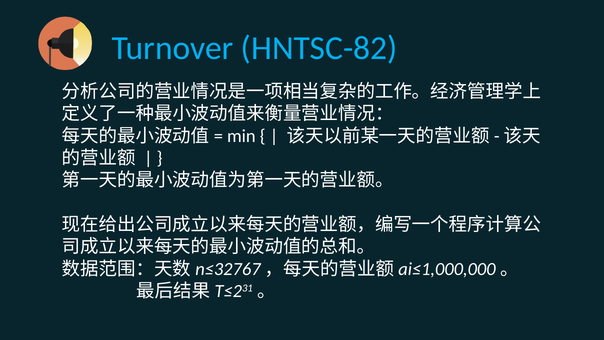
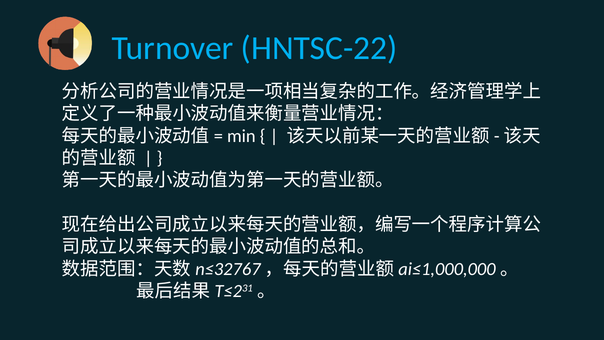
HNTSC-82: HNTSC-82 -> HNTSC-22
